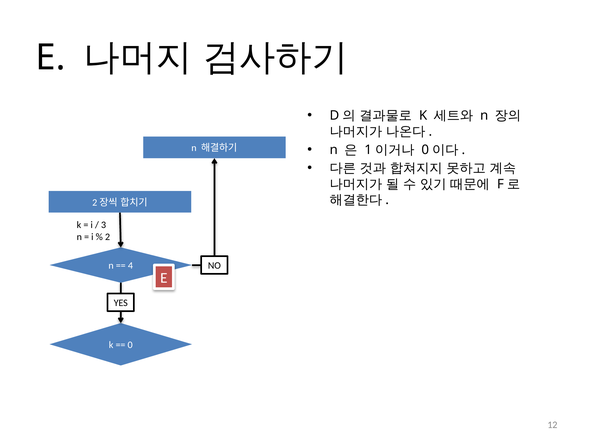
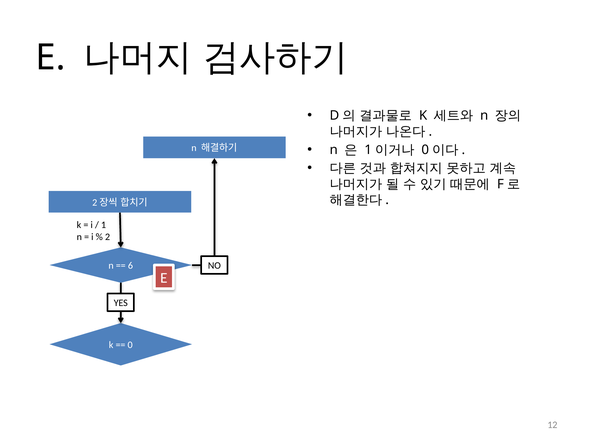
3: 3 -> 1
4: 4 -> 6
